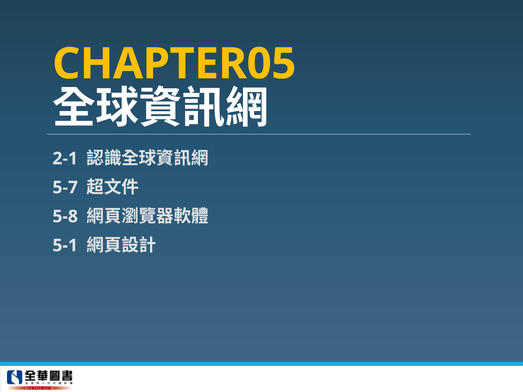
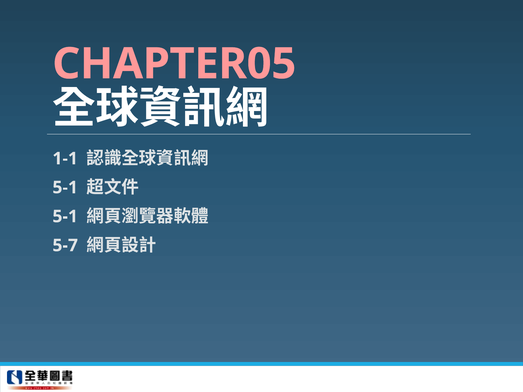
CHAPTER05 colour: yellow -> pink
2-1: 2-1 -> 1-1
5-7 at (65, 188): 5-7 -> 5-1
5-8 at (65, 217): 5-8 -> 5-1
5-1: 5-1 -> 5-7
